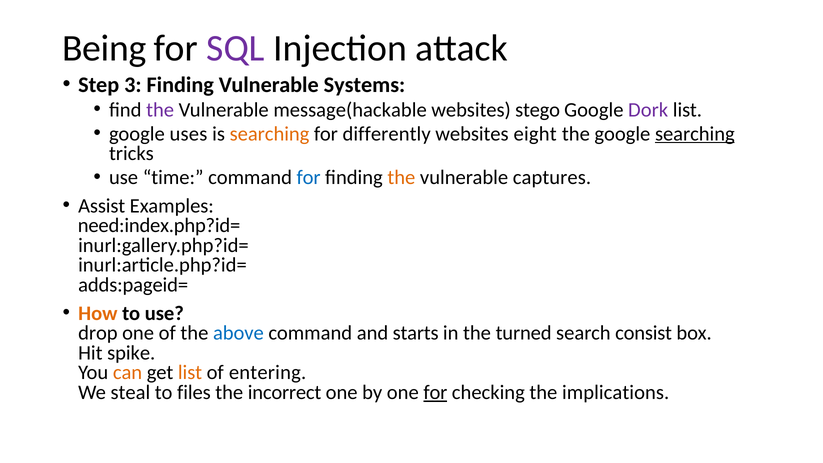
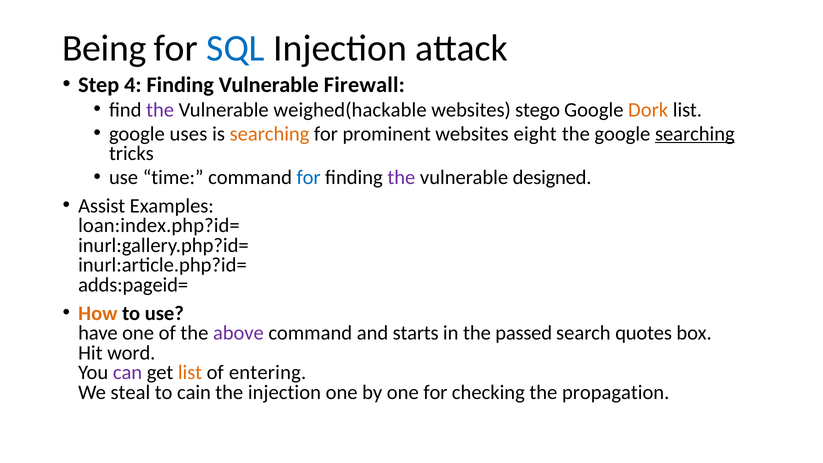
SQL colour: purple -> blue
3: 3 -> 4
Systems: Systems -> Firewall
message(hackable: message(hackable -> weighed(hackable
Dork colour: purple -> orange
differently: differently -> prominent
the at (401, 178) colour: orange -> purple
captures: captures -> designed
need:index.php?id=: need:index.php?id= -> loan:index.php?id=
drop: drop -> have
above colour: blue -> purple
turned: turned -> passed
consist: consist -> quotes
spike: spike -> word
can colour: orange -> purple
files: files -> cain
the incorrect: incorrect -> injection
for at (435, 392) underline: present -> none
implications: implications -> propagation
